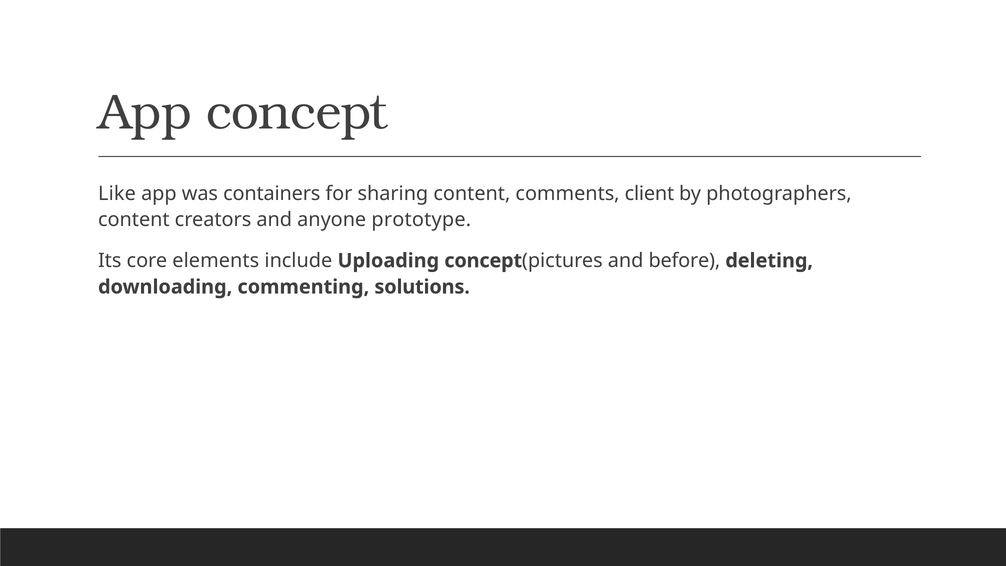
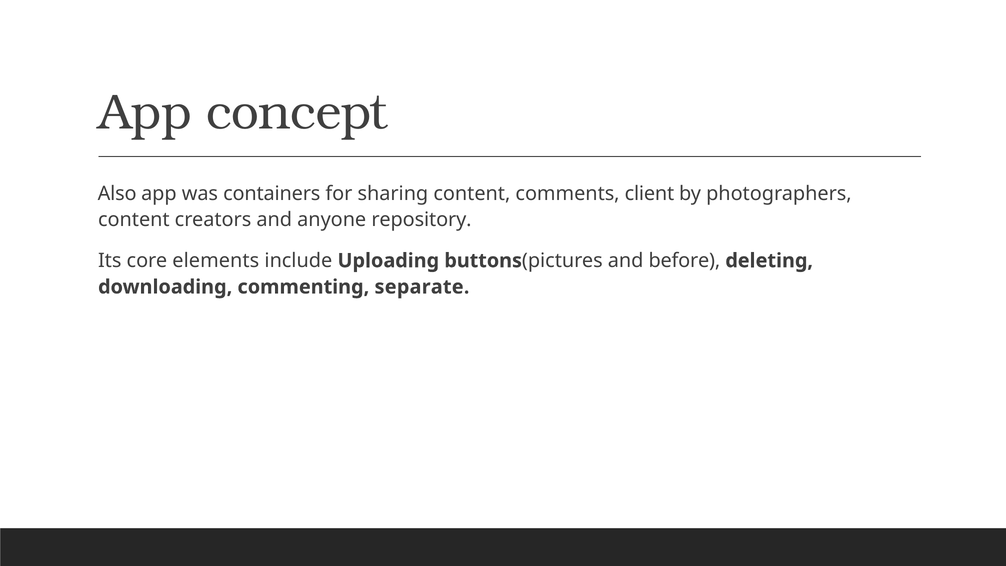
Like: Like -> Also
prototype: prototype -> repository
Uploading concept: concept -> buttons
solutions: solutions -> separate
